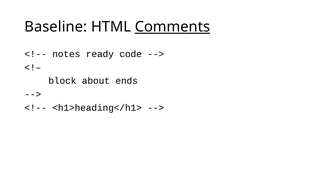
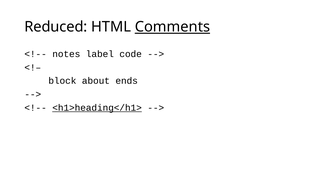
Baseline: Baseline -> Reduced
ready: ready -> label
<h1>heading</h1> underline: none -> present
